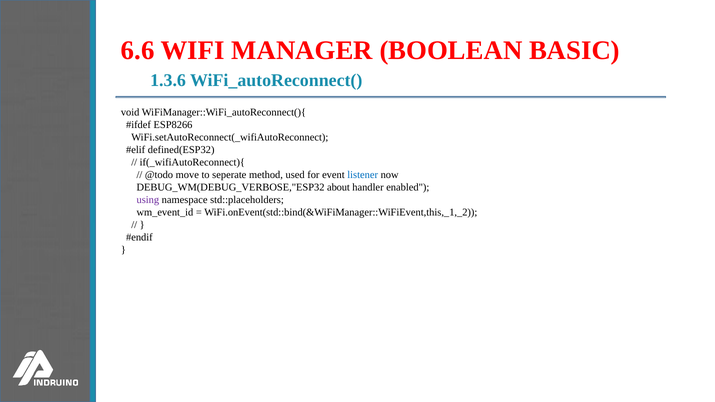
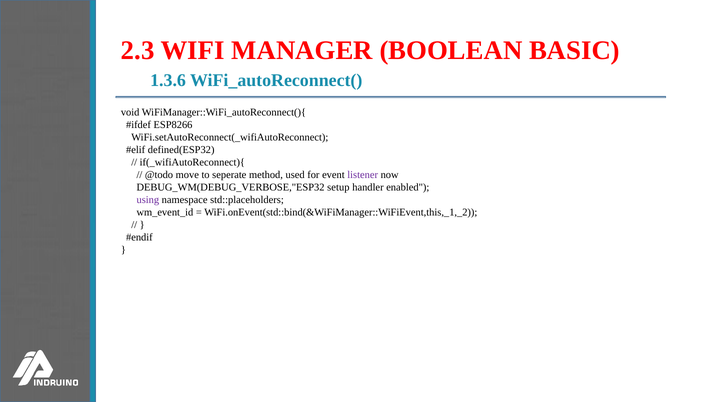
6.6: 6.6 -> 2.3
listener colour: blue -> purple
about: about -> setup
